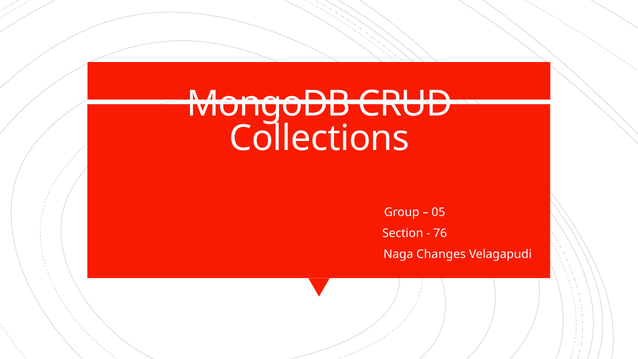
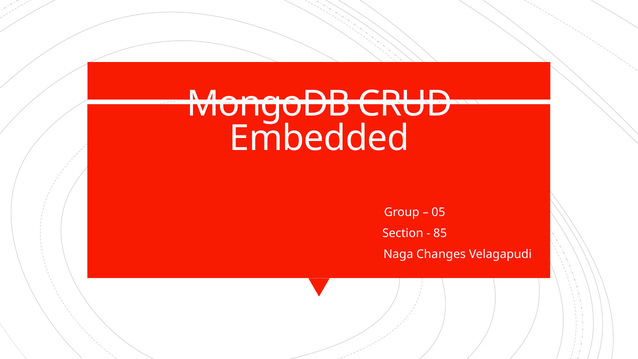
Collections: Collections -> Embedded
76: 76 -> 85
